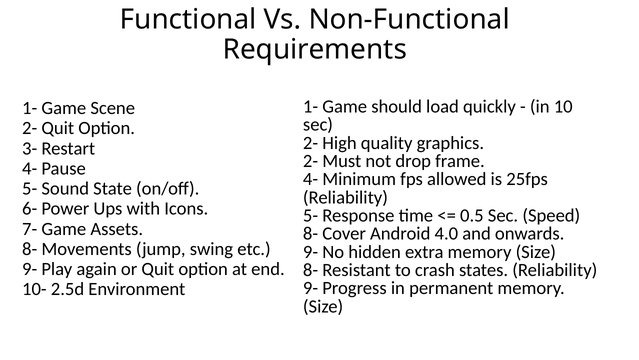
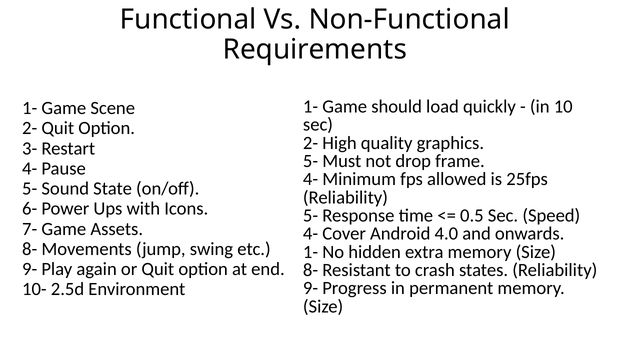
2- at (311, 161): 2- -> 5-
8- at (311, 233): 8- -> 4-
9- at (311, 251): 9- -> 1-
